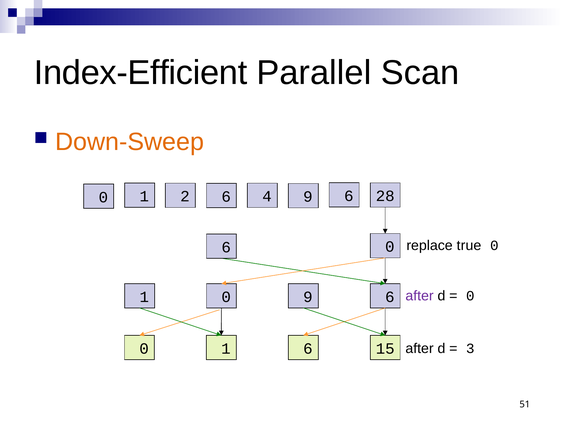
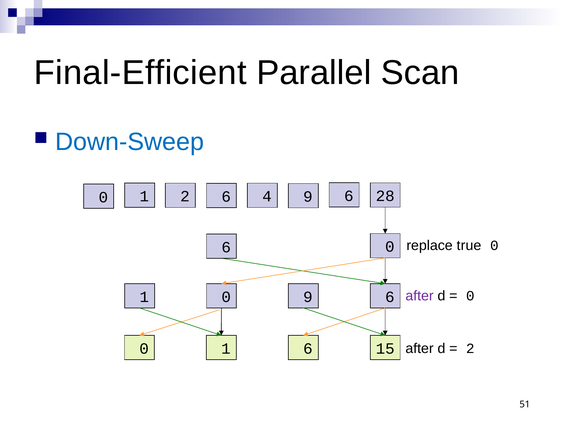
Index-Efficient: Index-Efficient -> Final-Efficient
Down-Sweep colour: orange -> blue
3 at (470, 349): 3 -> 2
